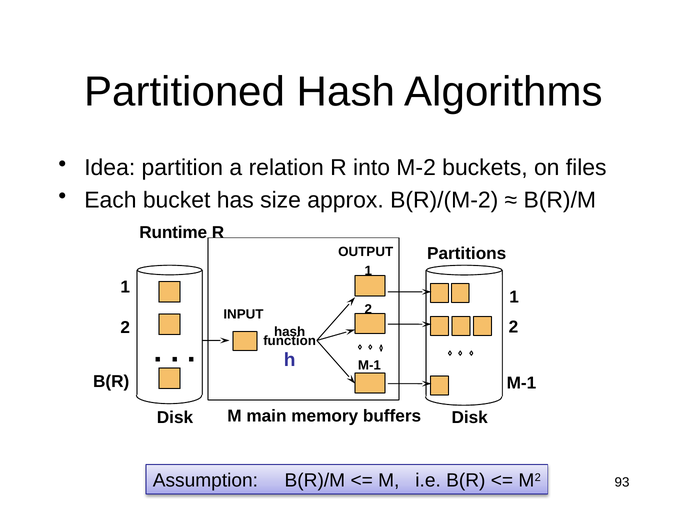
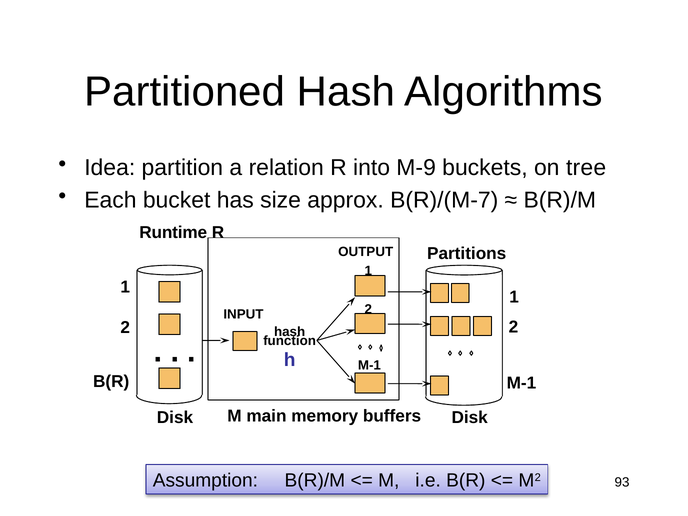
M-2: M-2 -> M-9
files: files -> tree
B(R)/(M-2: B(R)/(M-2 -> B(R)/(M-7
